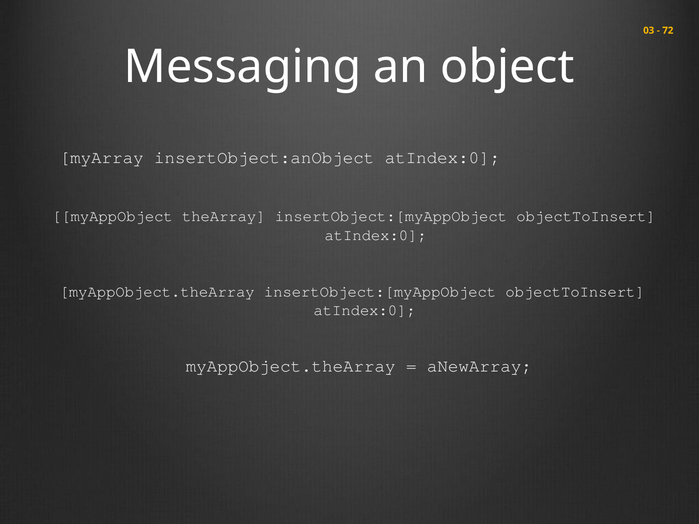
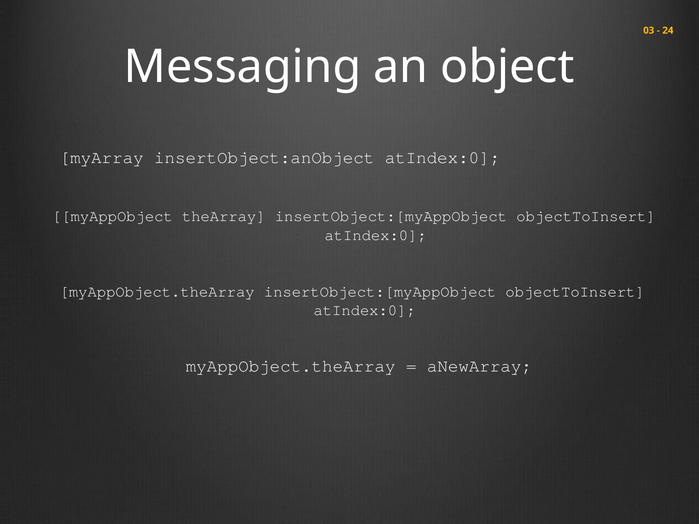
72: 72 -> 24
